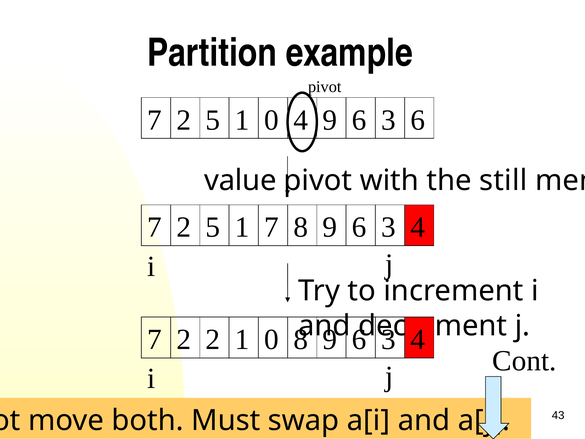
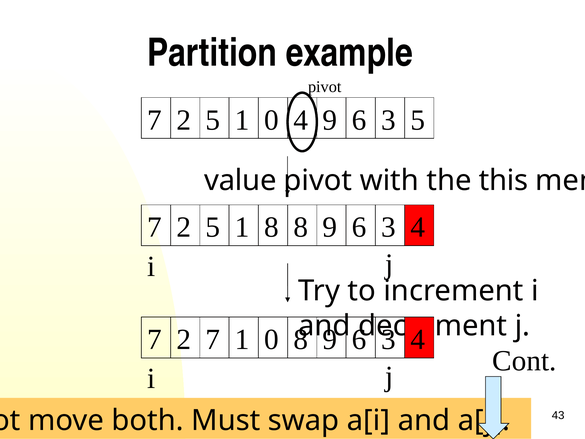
6 6: 6 -> 5
still: still -> this
5 7: 7 -> 8
2 2: 2 -> 7
